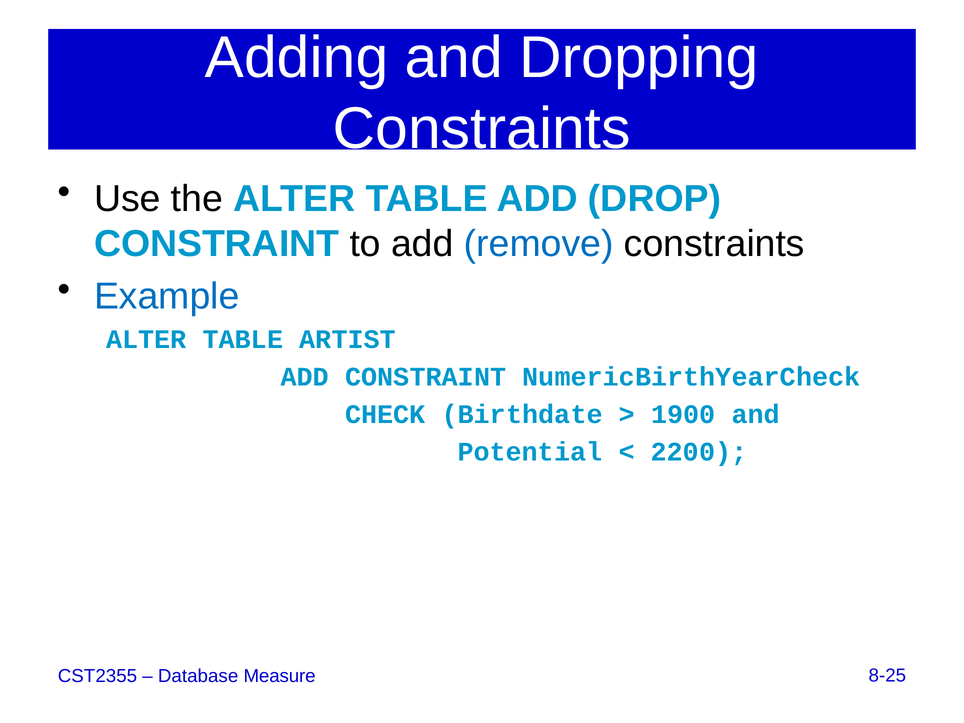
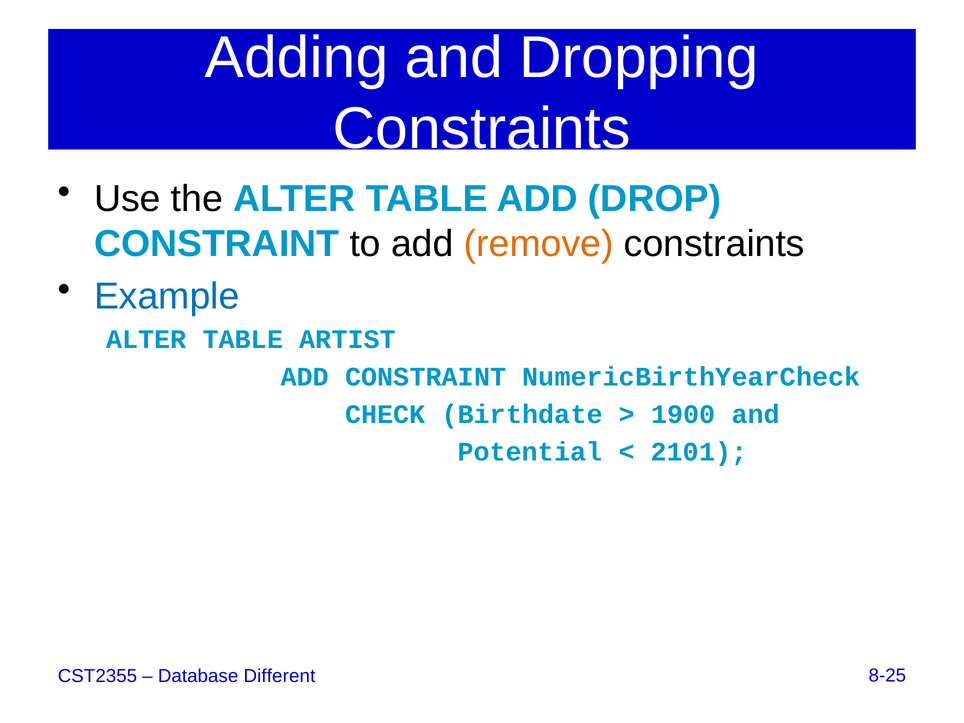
remove colour: blue -> orange
2200: 2200 -> 2101
Measure: Measure -> Different
